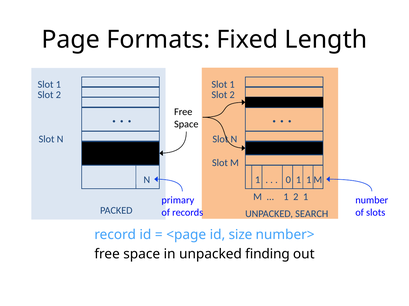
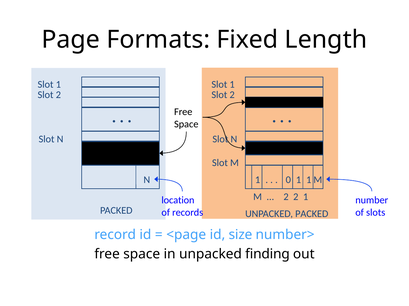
1 at (286, 197): 1 -> 2
primary: primary -> location
UNPACKED SEARCH: SEARCH -> PACKED
